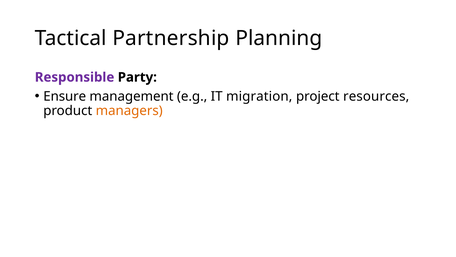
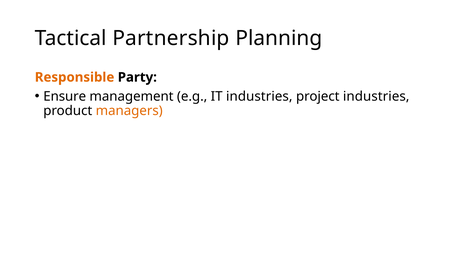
Responsible colour: purple -> orange
IT migration: migration -> industries
project resources: resources -> industries
